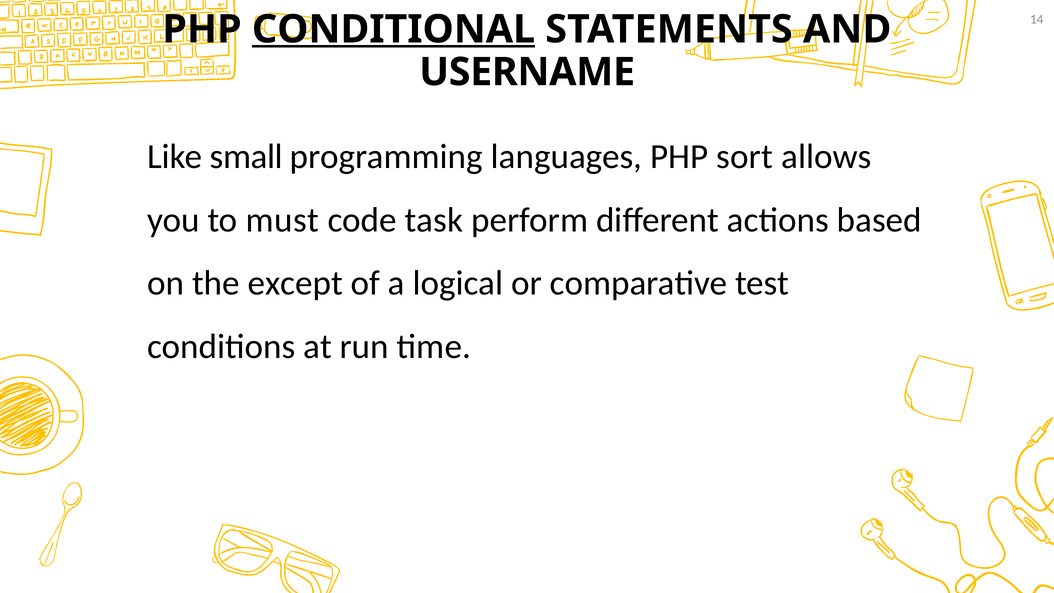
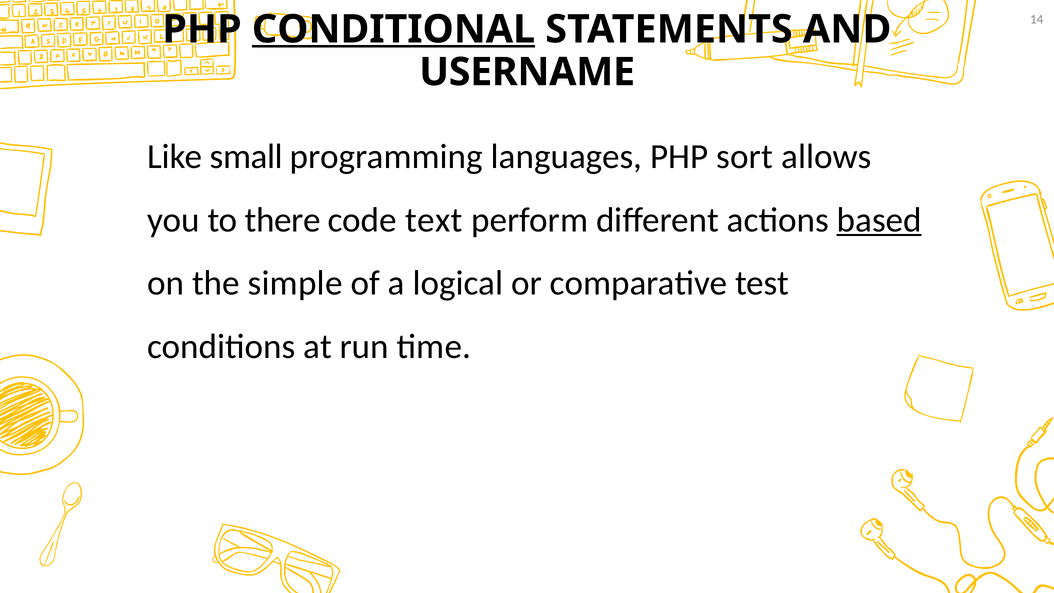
must: must -> there
task: task -> text
based underline: none -> present
except: except -> simple
